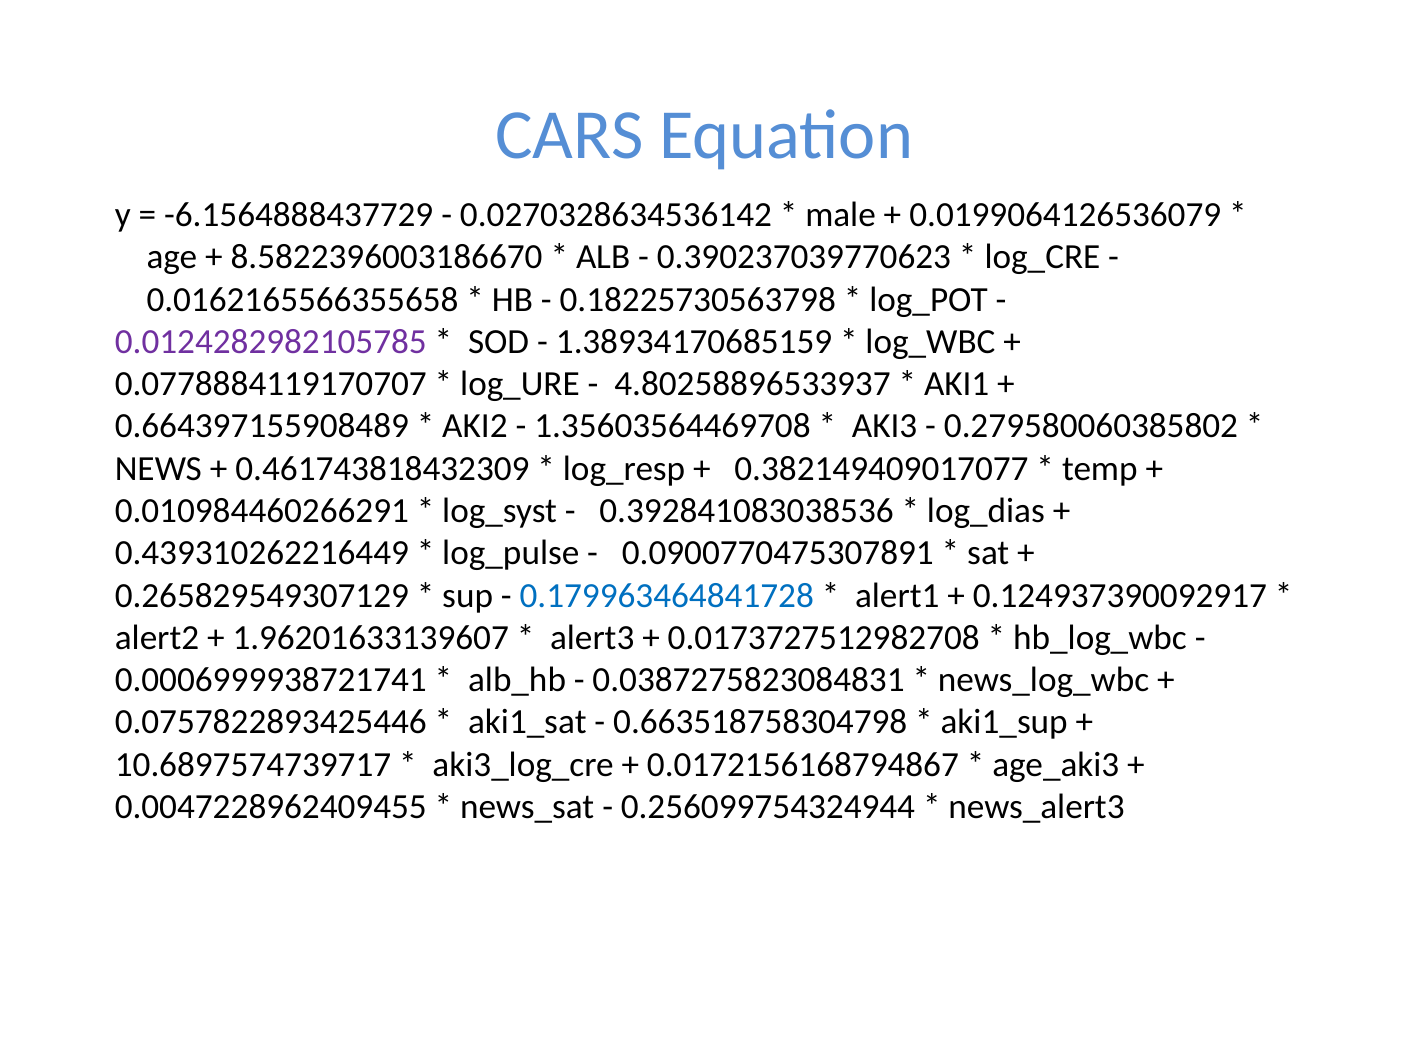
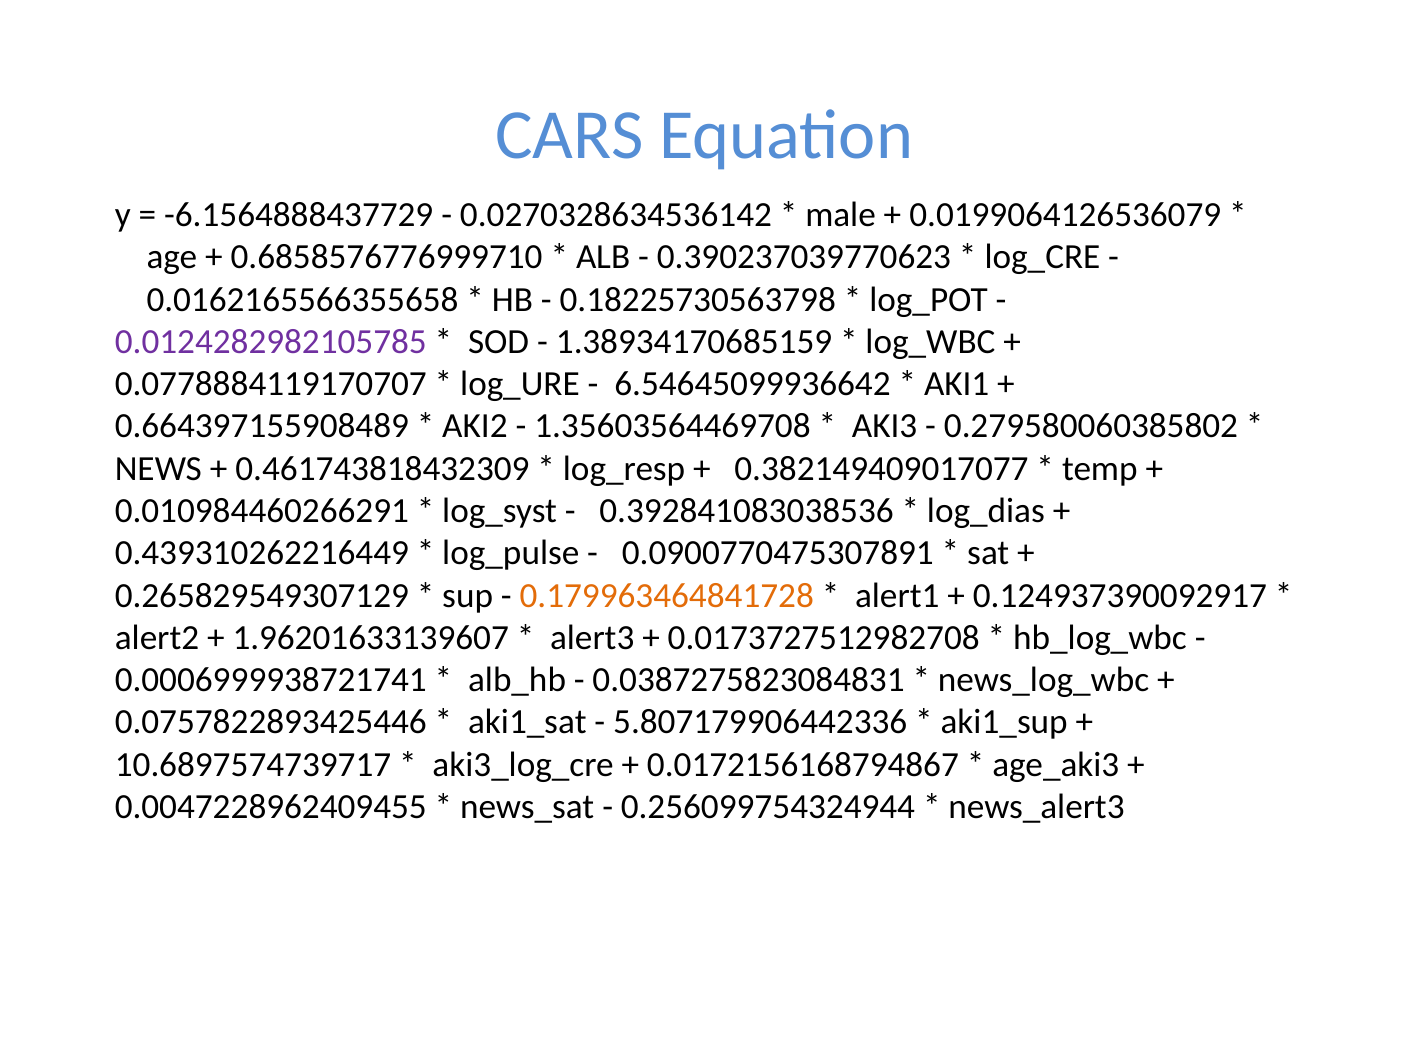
8.5822396003186670: 8.5822396003186670 -> 0.6858576776999710
4.80258896533937: 4.80258896533937 -> 6.54645099936642
0.179963464841728 colour: blue -> orange
0.663518758304798: 0.663518758304798 -> 5.807179906442336
